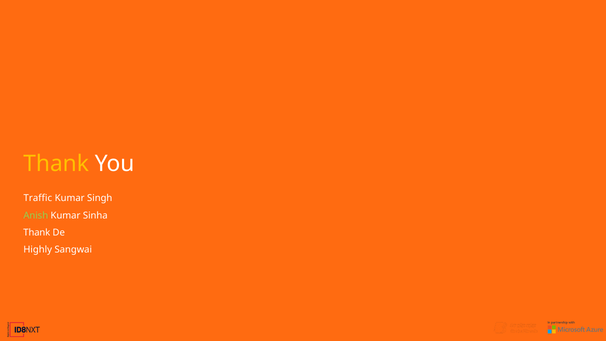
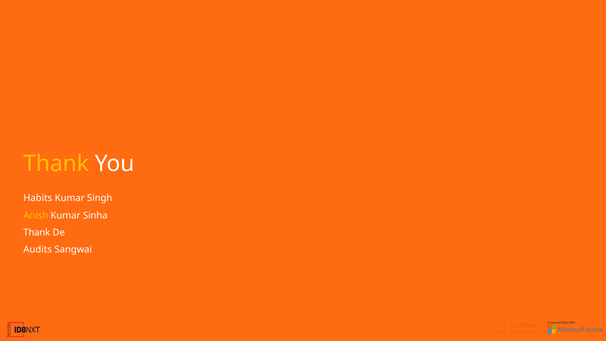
Traffic: Traffic -> Habits
Anish colour: light green -> yellow
Highly: Highly -> Audits
